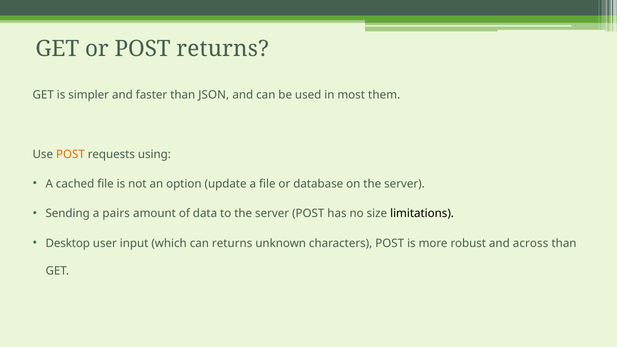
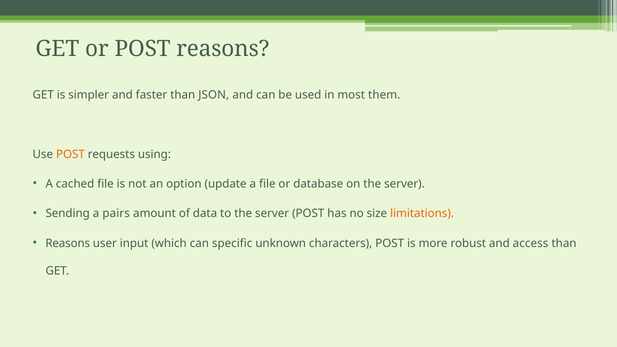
POST returns: returns -> reasons
limitations colour: black -> orange
Desktop at (68, 243): Desktop -> Reasons
can returns: returns -> specific
across: across -> access
